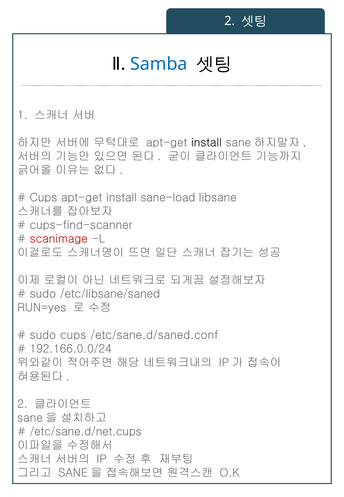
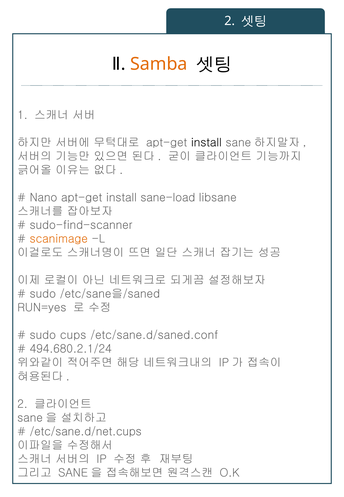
Samba colour: blue -> orange
Cups at (43, 198): Cups -> Nano
cups-find-scanner: cups-find-scanner -> sudo-find-scanner
scanimage colour: red -> orange
/etc/libsane/saned: /etc/libsane/saned -> /etc/sane을/saned
192.166.0.0/24: 192.166.0.0/24 -> 494.680.2.1/24
